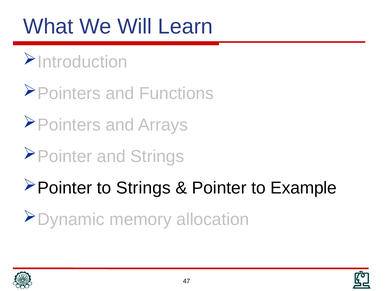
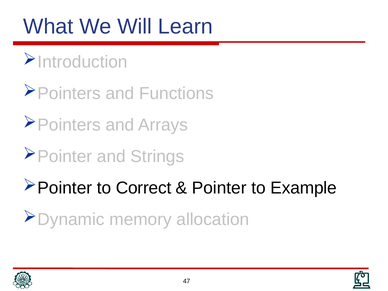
to Strings: Strings -> Correct
